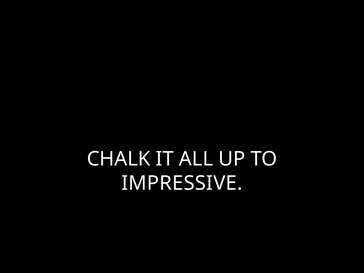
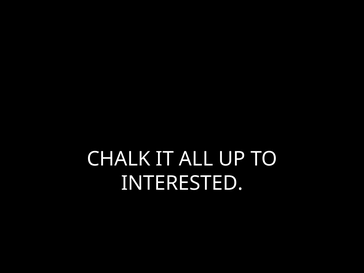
IMPRESSIVE: IMPRESSIVE -> INTERESTED
